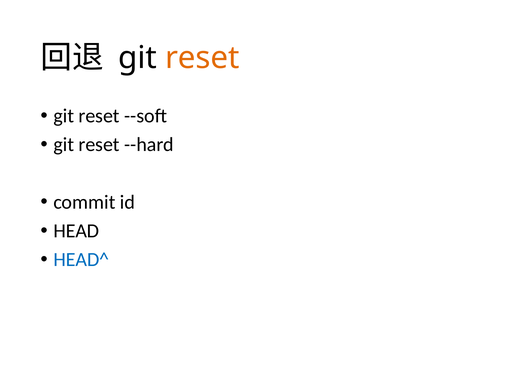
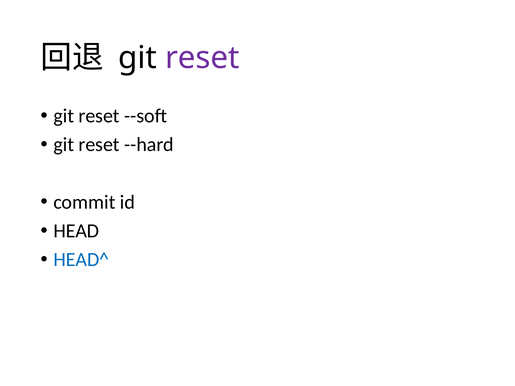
reset at (202, 58) colour: orange -> purple
